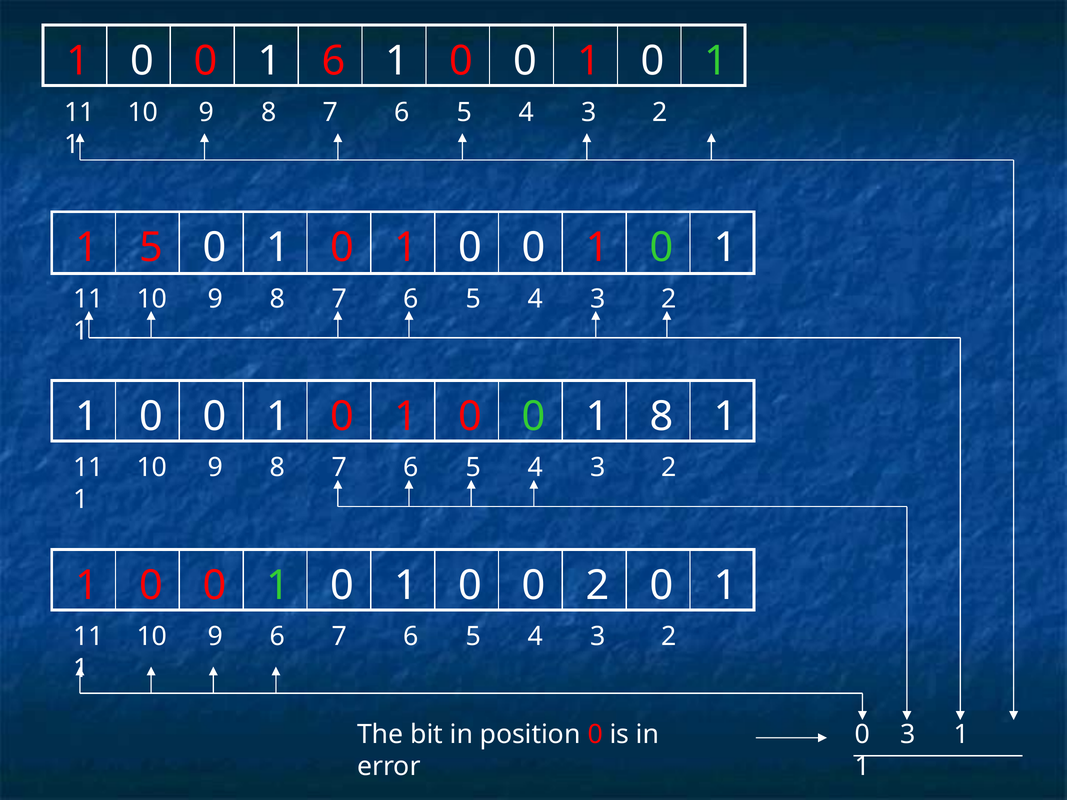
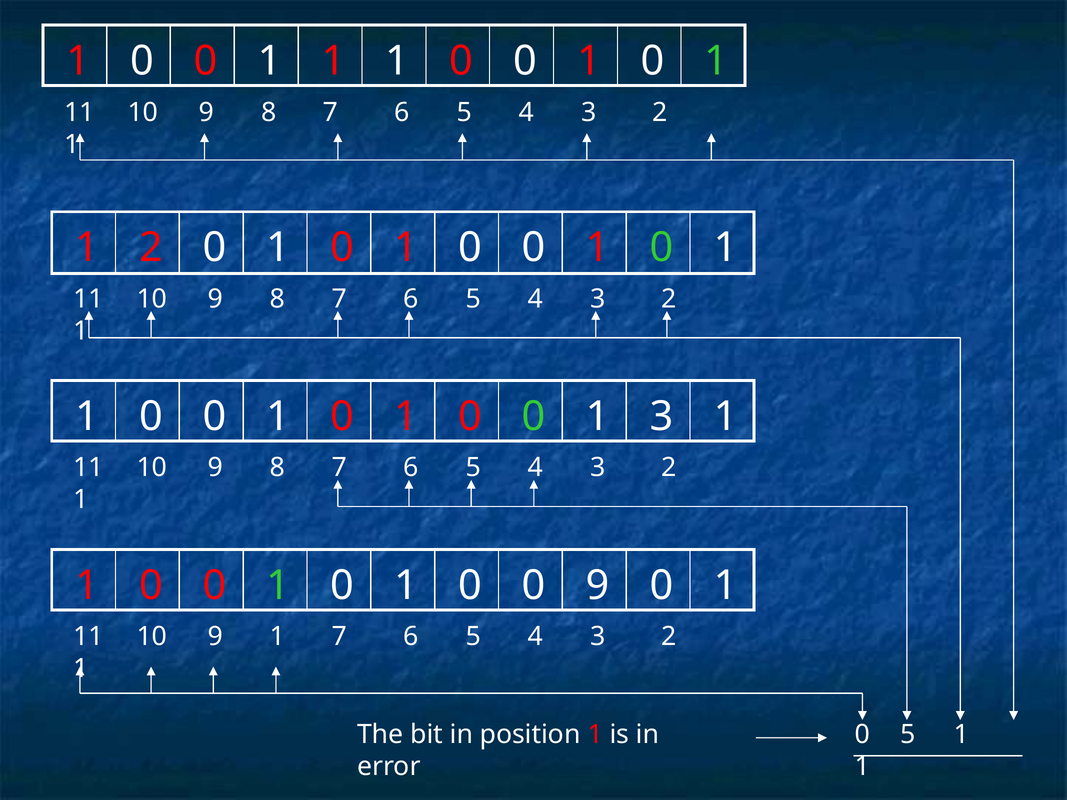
0 1 6: 6 -> 1
1 5: 5 -> 2
1 8: 8 -> 3
0 2: 2 -> 9
9 6: 6 -> 1
position 0: 0 -> 1
0 3: 3 -> 5
